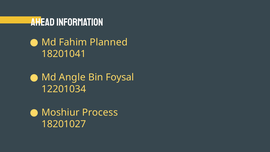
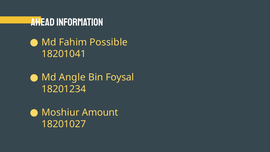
Planned: Planned -> Possible
12201034: 12201034 -> 18201234
Process: Process -> Amount
